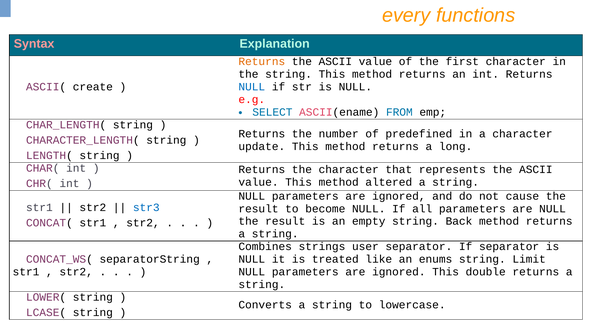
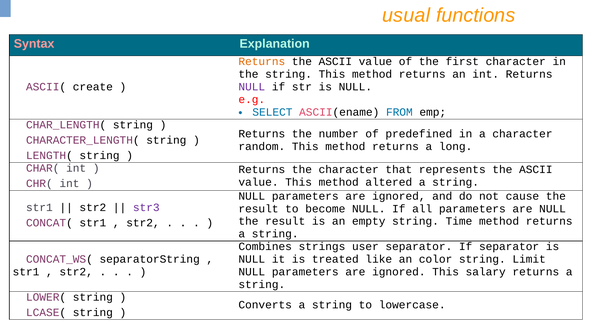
every: every -> usual
NULL at (252, 87) colour: blue -> purple
update: update -> random
str3 colour: blue -> purple
Back: Back -> Time
enums: enums -> color
double: double -> salary
